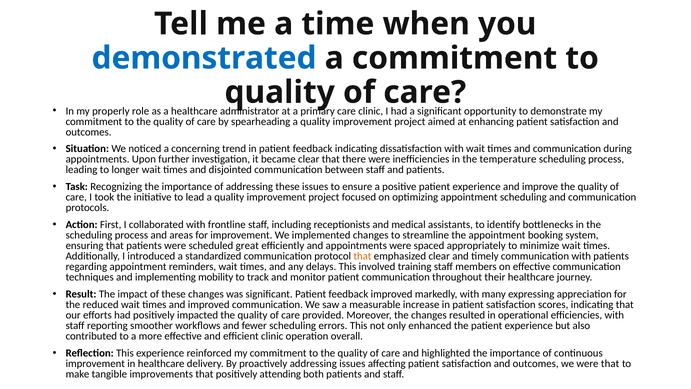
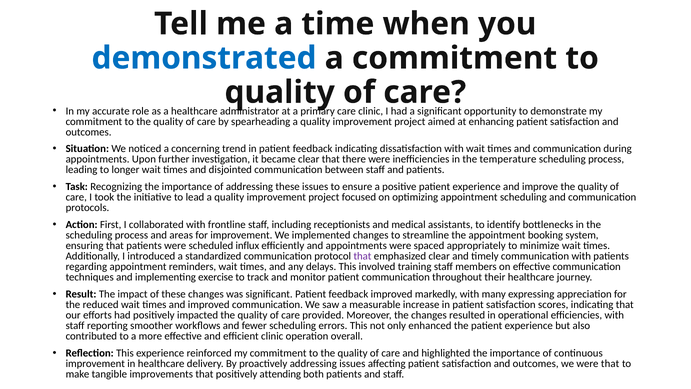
properly: properly -> accurate
great: great -> influx
that at (362, 256) colour: orange -> purple
mobility: mobility -> exercise
